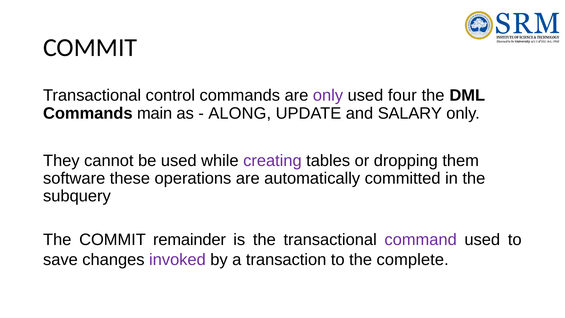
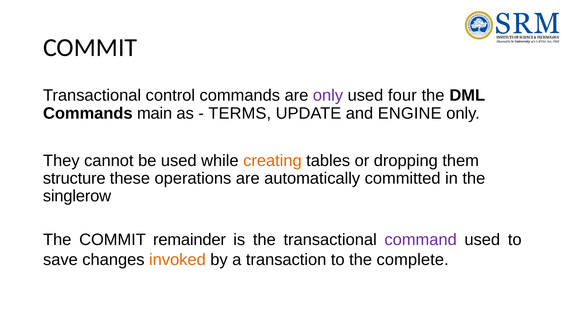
ALONG: ALONG -> TERMS
SALARY: SALARY -> ENGINE
creating colour: purple -> orange
software: software -> structure
subquery: subquery -> singlerow
invoked colour: purple -> orange
